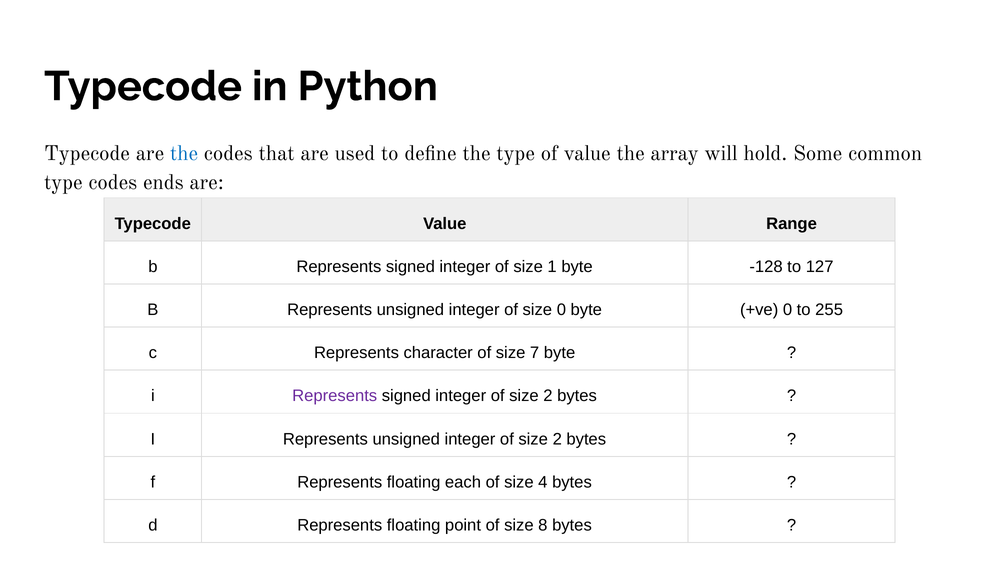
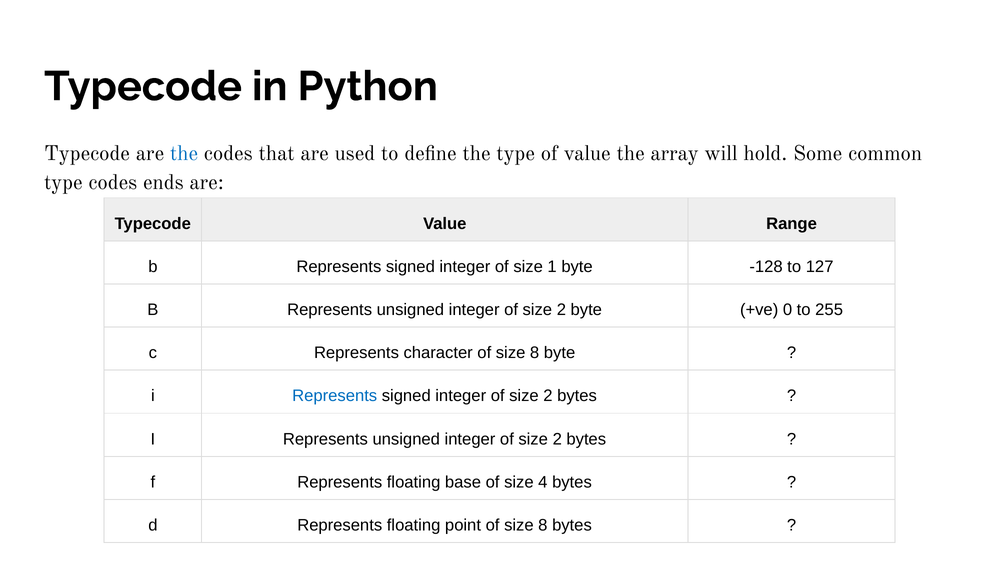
0 at (561, 310): 0 -> 2
character of size 7: 7 -> 8
Represents at (335, 396) colour: purple -> blue
each: each -> base
